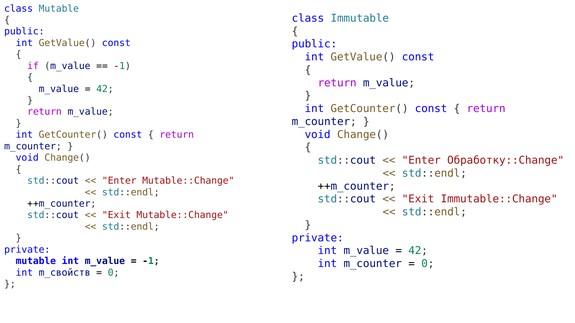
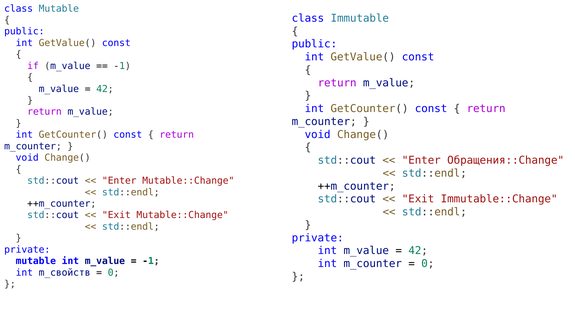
Обработку::Change: Обработку::Change -> Обращения::Change
